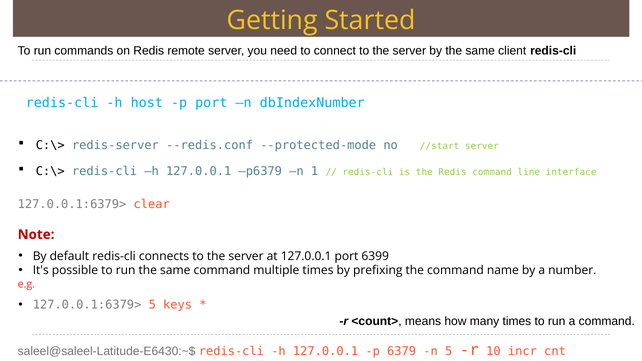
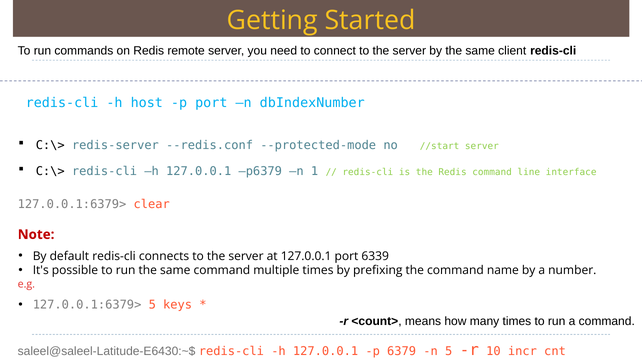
6399: 6399 -> 6339
